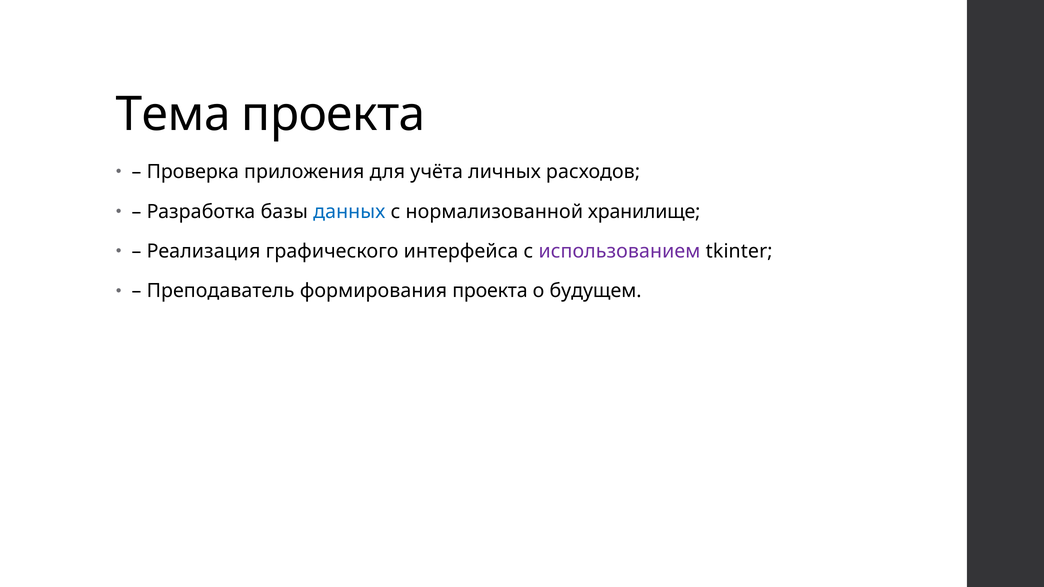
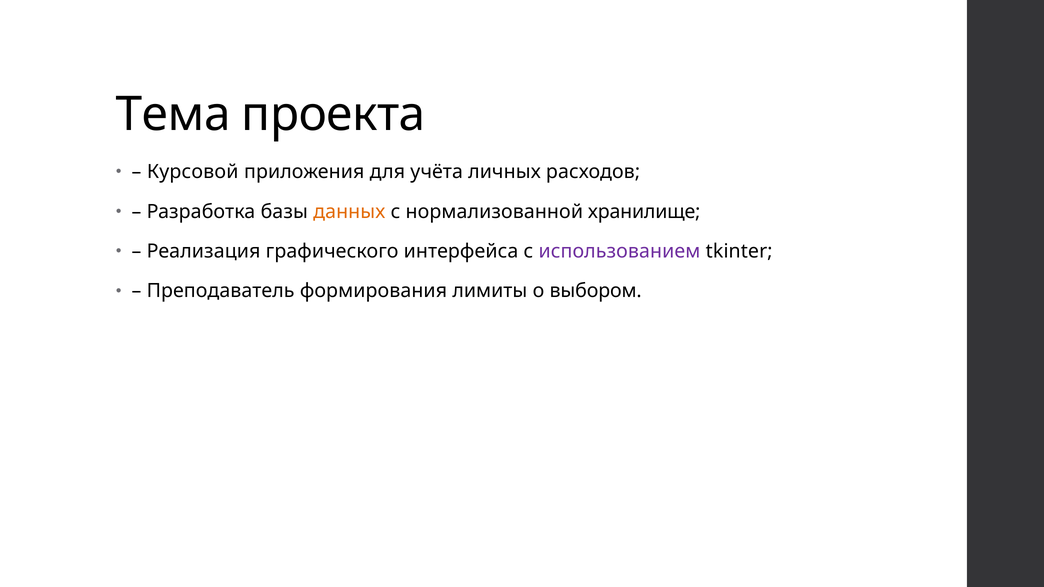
Проверка: Проверка -> Курсовой
данных colour: blue -> orange
формирования проекта: проекта -> лимиты
будущем: будущем -> выбором
